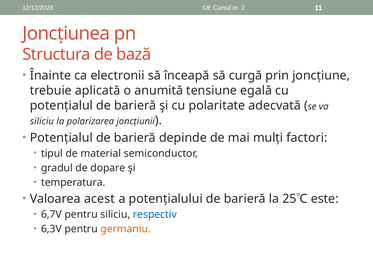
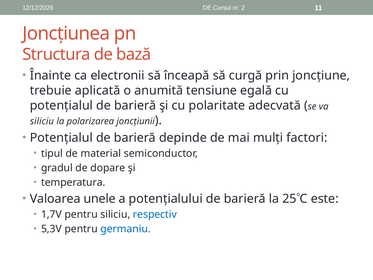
acest: acest -> unele
6,7V: 6,7V -> 1,7V
6,3V: 6,3V -> 5,3V
germaniu colour: orange -> blue
